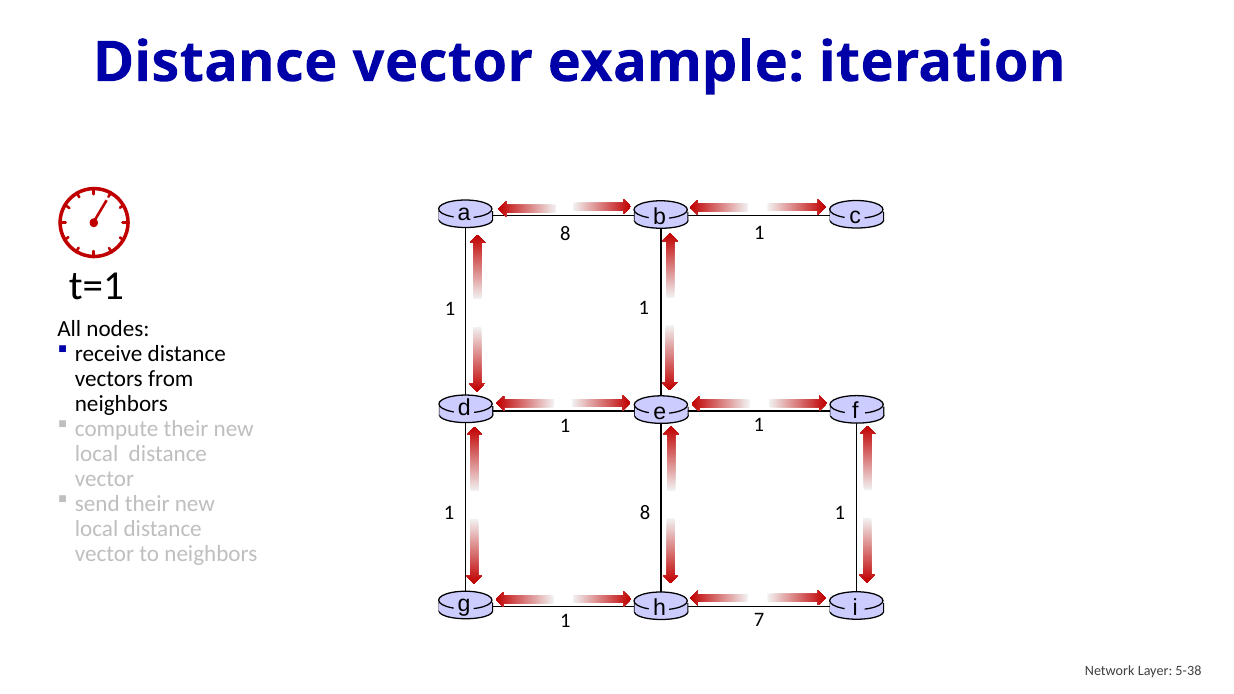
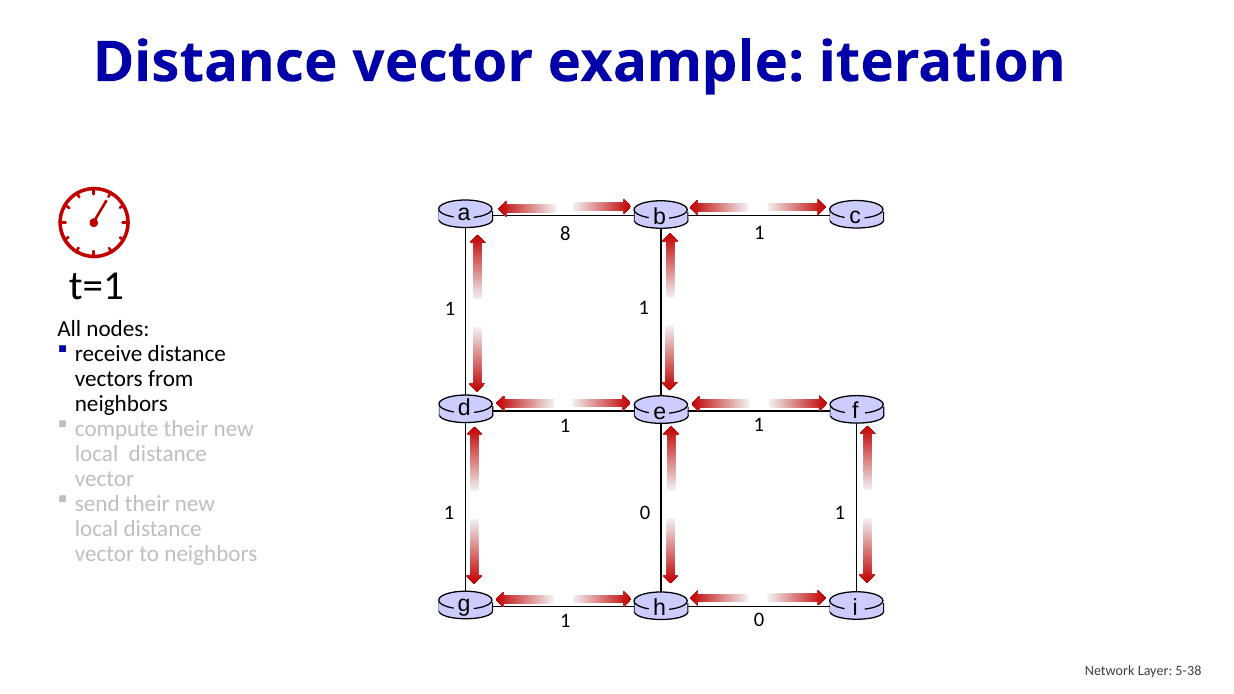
8 at (645, 513): 8 -> 0
7 at (759, 620): 7 -> 0
